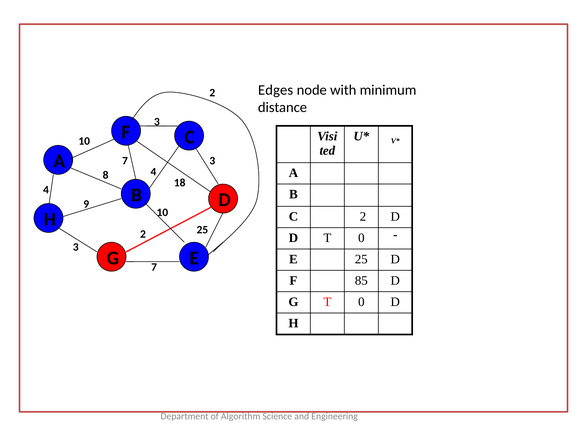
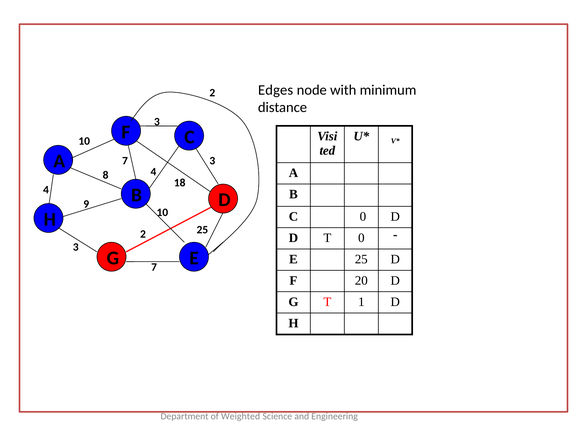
C 2: 2 -> 0
85: 85 -> 20
G T 0: 0 -> 1
Algorithm: Algorithm -> Weighted
